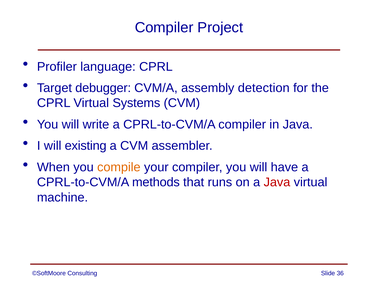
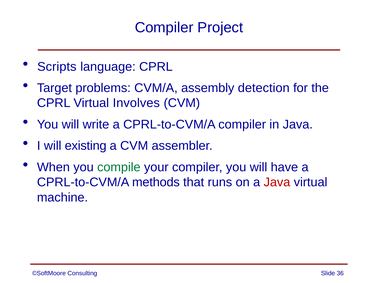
Profiler: Profiler -> Scripts
debugger: debugger -> problems
Systems: Systems -> Involves
compile colour: orange -> green
